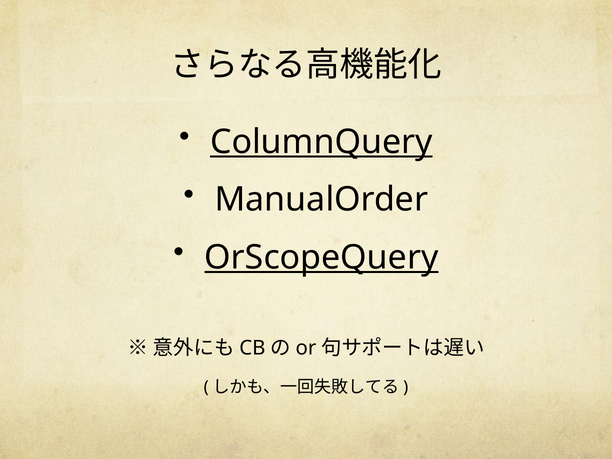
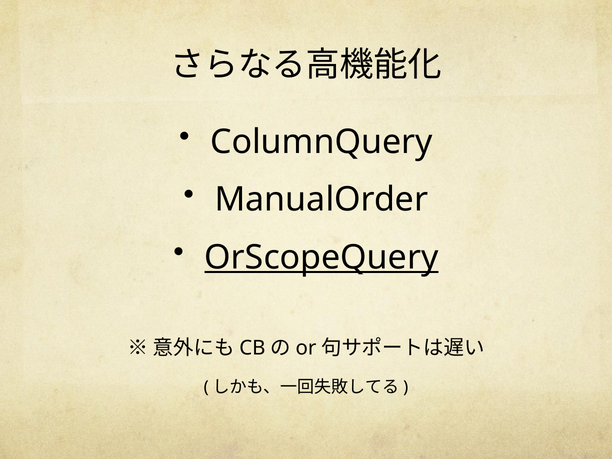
ColumnQuery underline: present -> none
